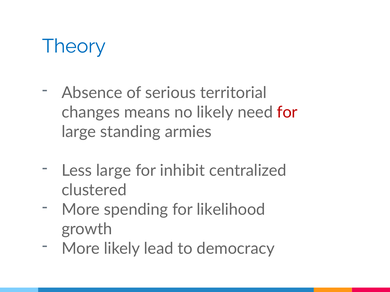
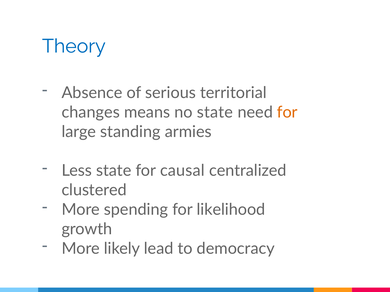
no likely: likely -> state
for at (287, 112) colour: red -> orange
Less large: large -> state
inhibit: inhibit -> causal
